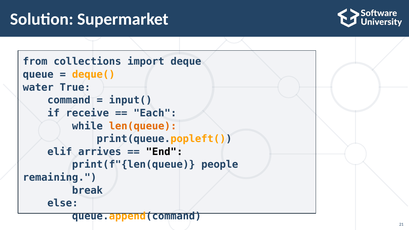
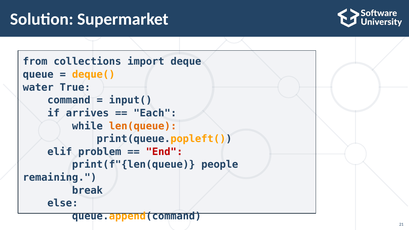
receive: receive -> arrives
arrives: arrives -> problem
End colour: black -> red
